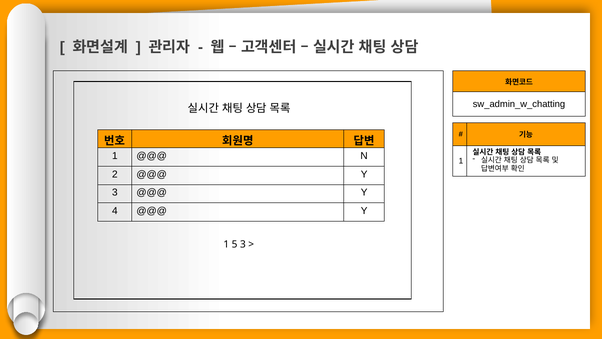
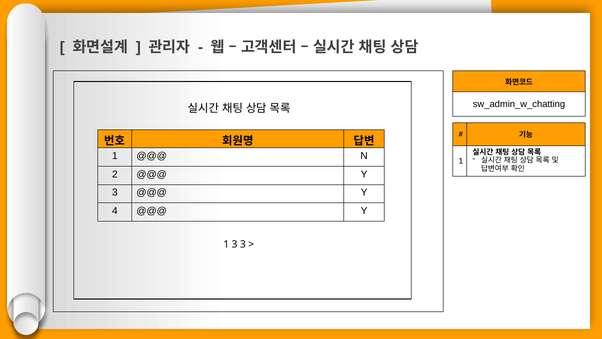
1 5: 5 -> 3
